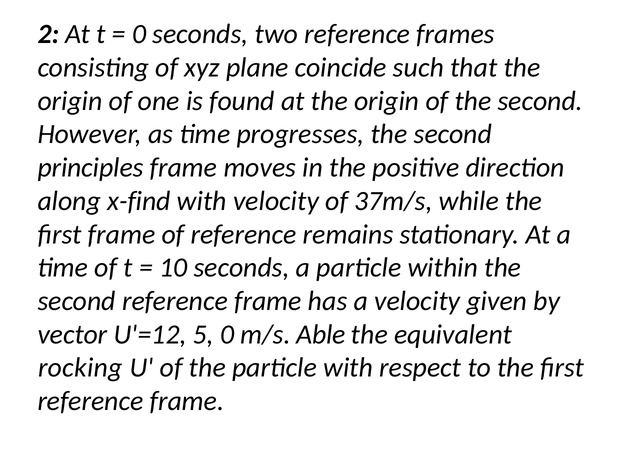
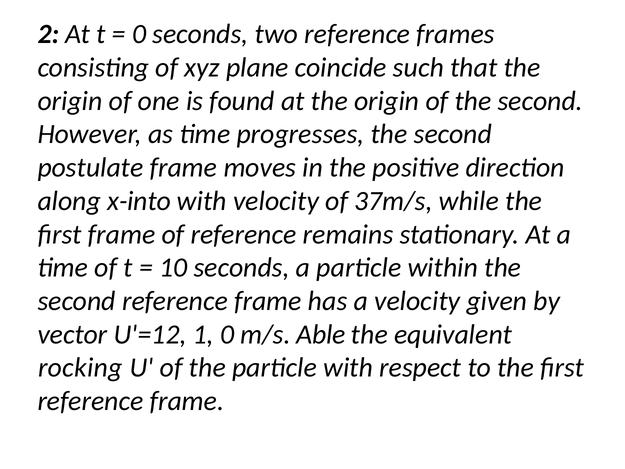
principles: principles -> postulate
x-find: x-find -> x-into
5: 5 -> 1
